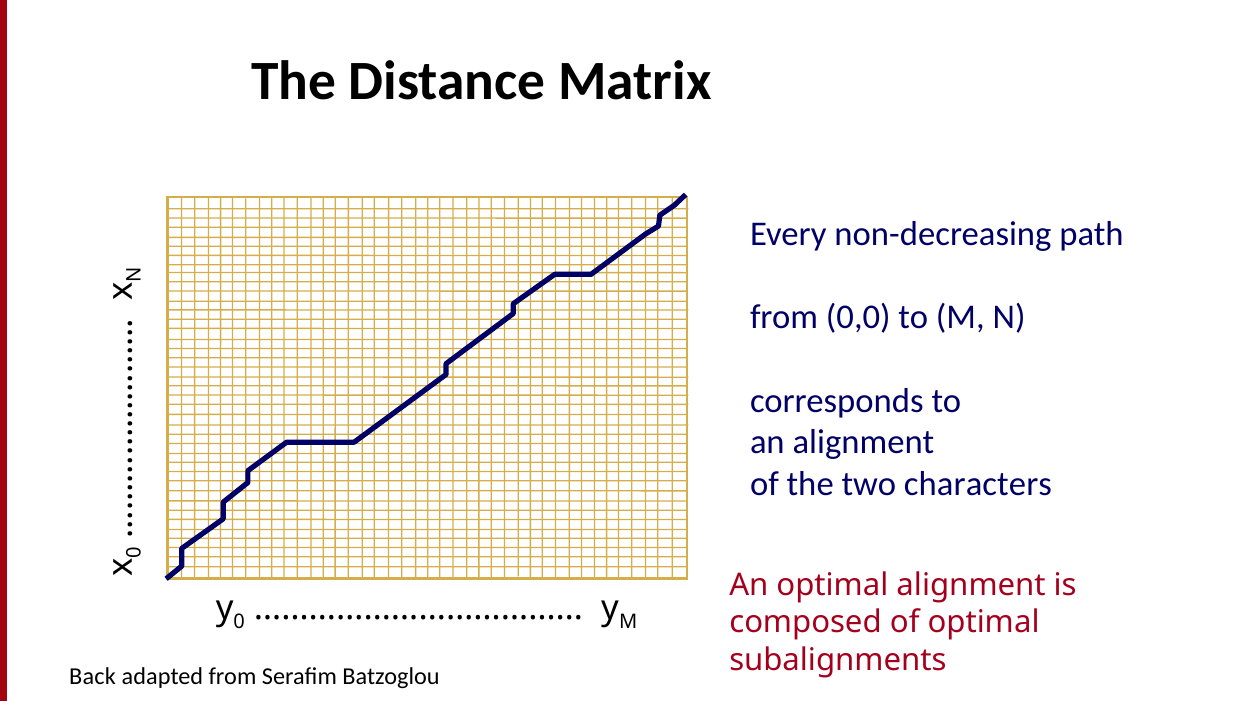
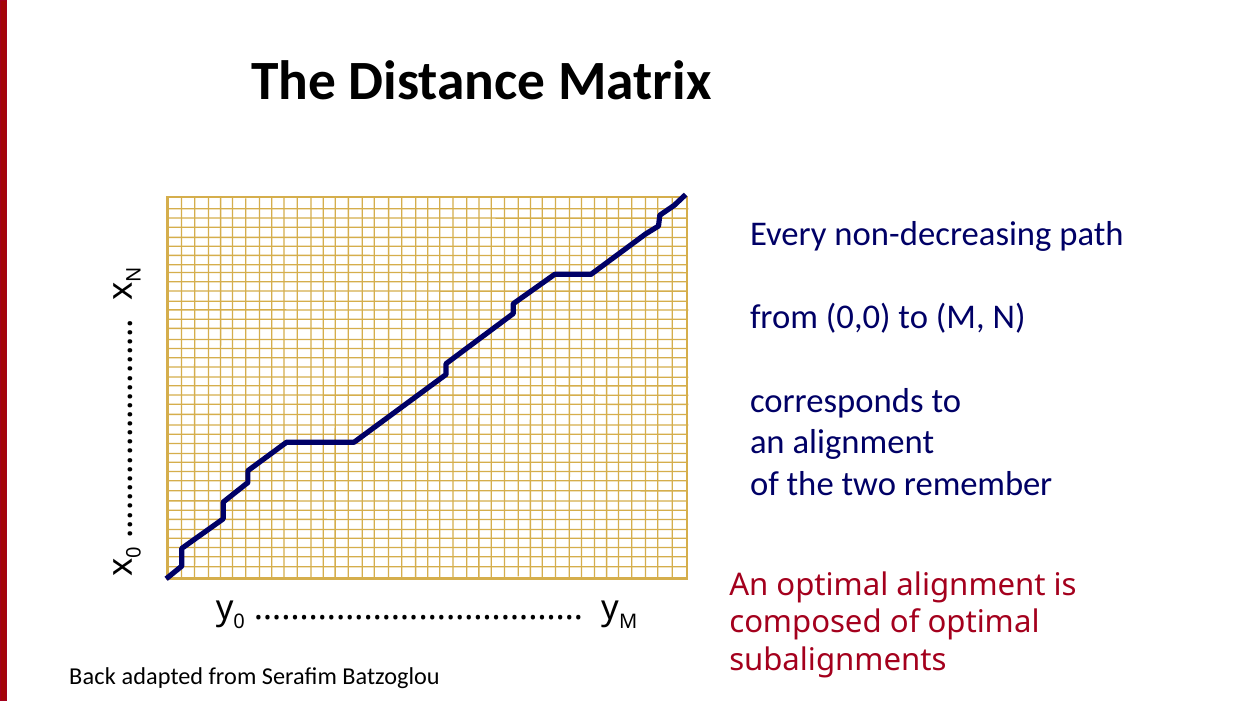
characters: characters -> remember
